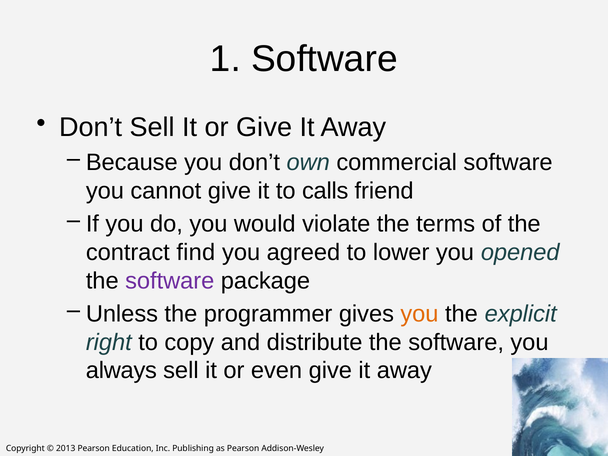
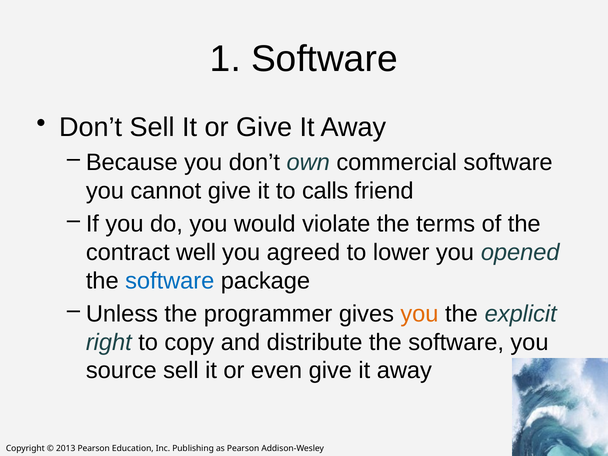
find: find -> well
software at (170, 281) colour: purple -> blue
always: always -> source
